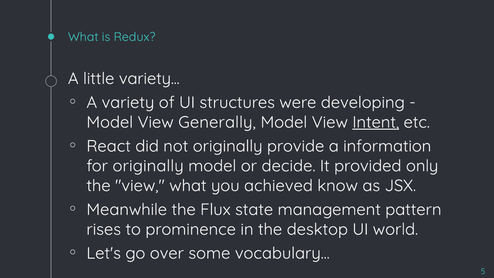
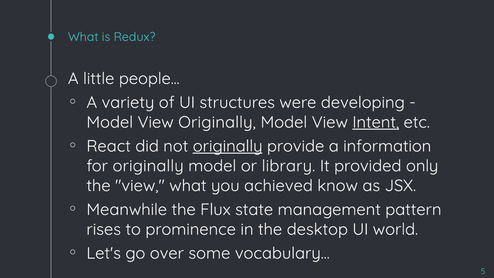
little variety: variety -> people
View Generally: Generally -> Originally
originally at (228, 146) underline: none -> present
decide: decide -> library
